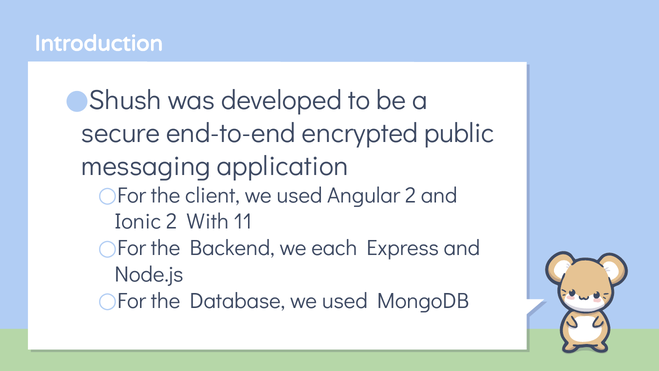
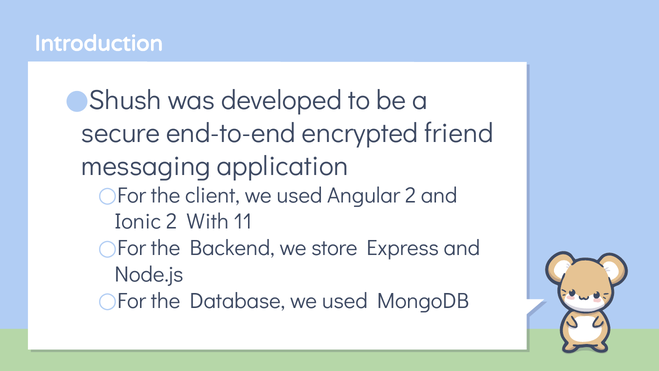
public: public -> friend
each: each -> store
